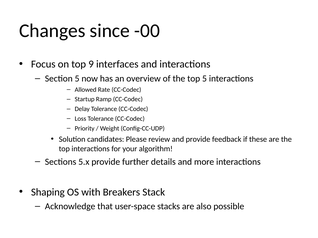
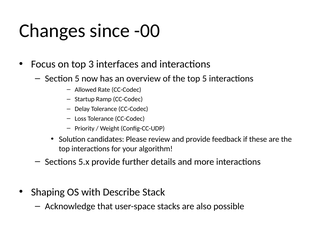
9: 9 -> 3
Breakers: Breakers -> Describe
